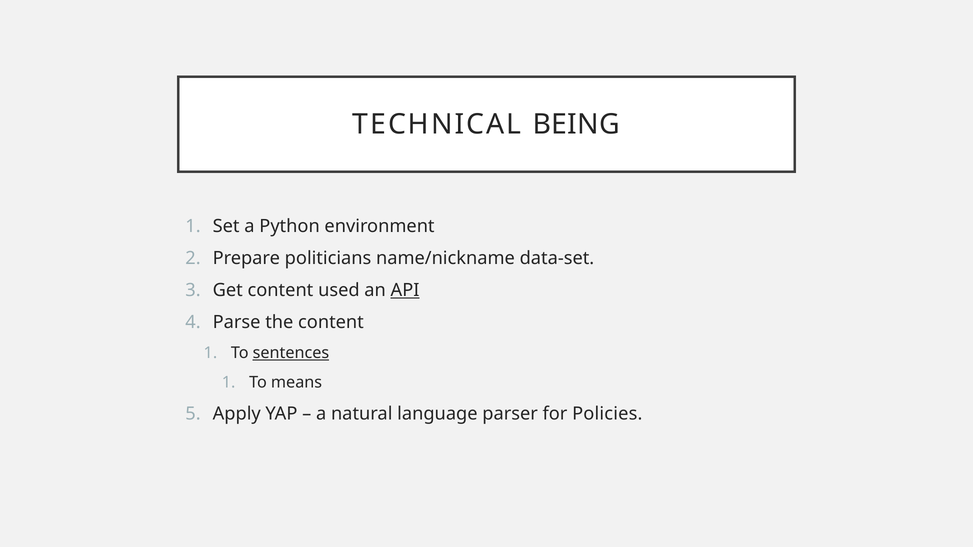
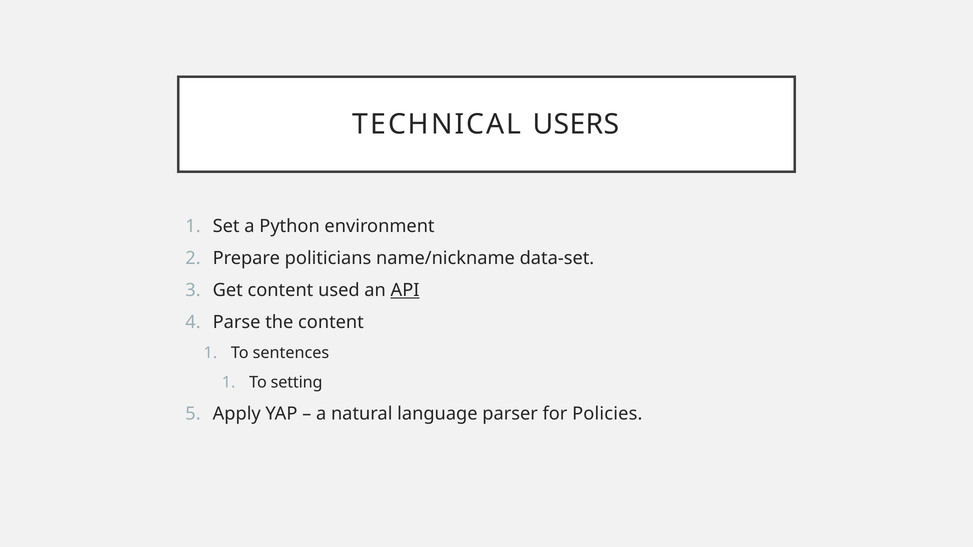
BEING: BEING -> USERS
sentences underline: present -> none
means: means -> setting
